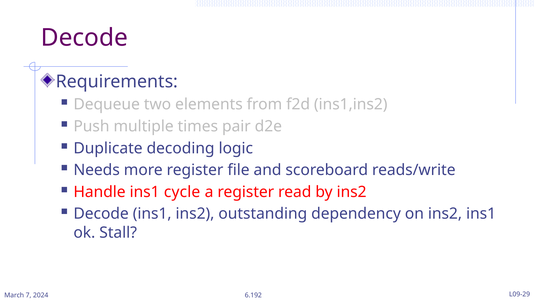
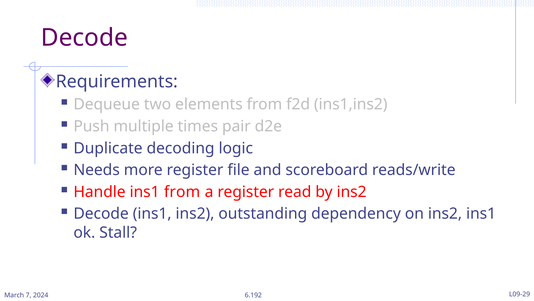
ins1 cycle: cycle -> from
